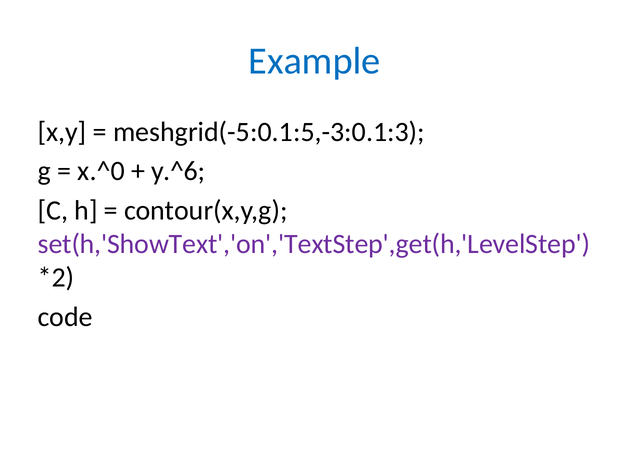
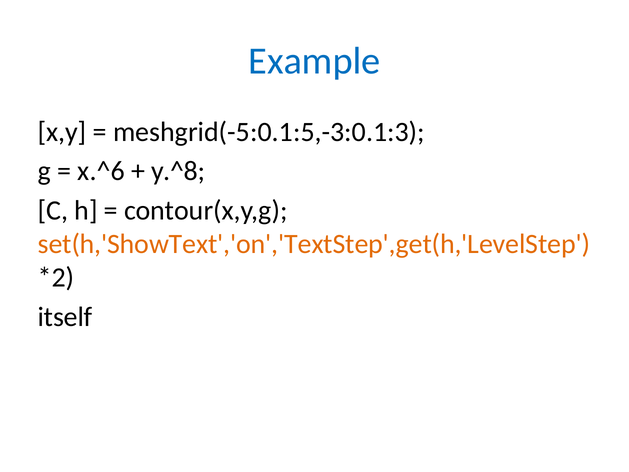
x.^0: x.^0 -> x.^6
y.^6: y.^6 -> y.^8
set(h,'ShowText','on','TextStep',get(h,'LevelStep colour: purple -> orange
code: code -> itself
